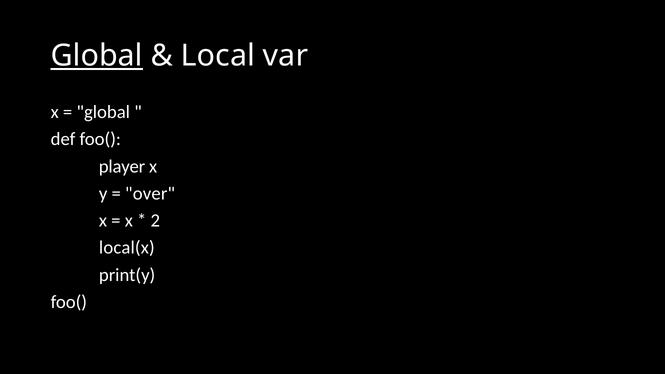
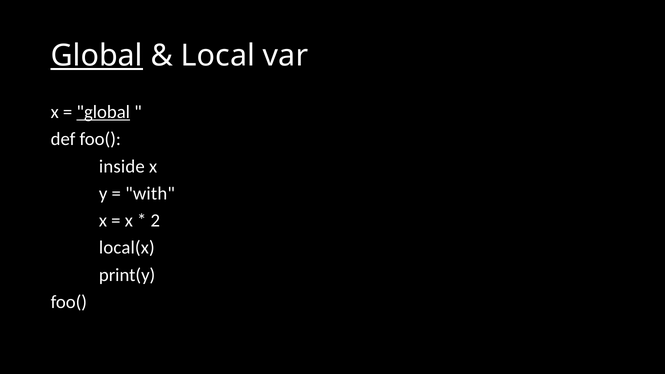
global at (103, 112) underline: none -> present
player: player -> inside
over: over -> with
